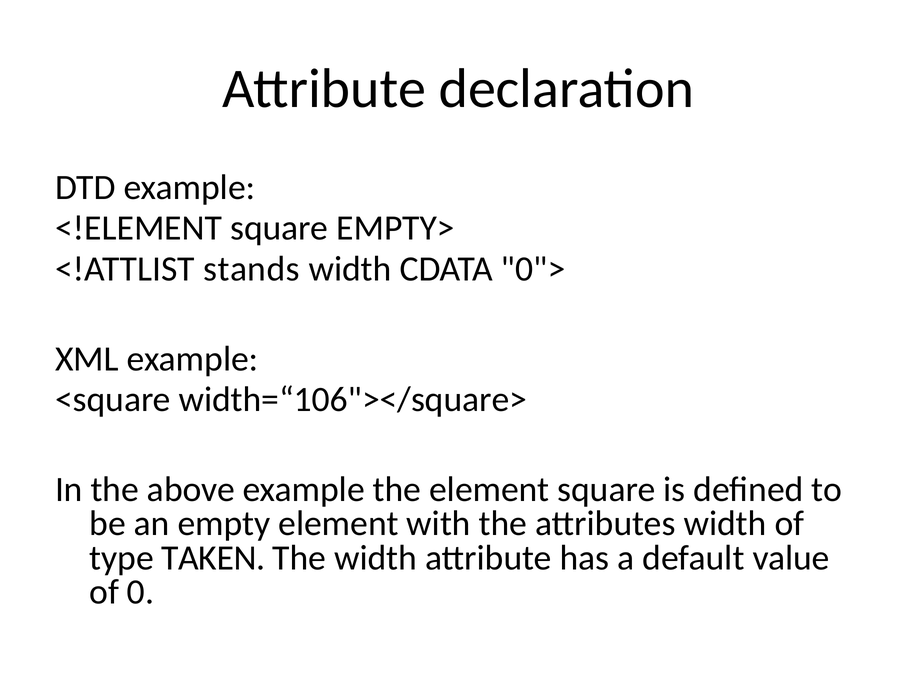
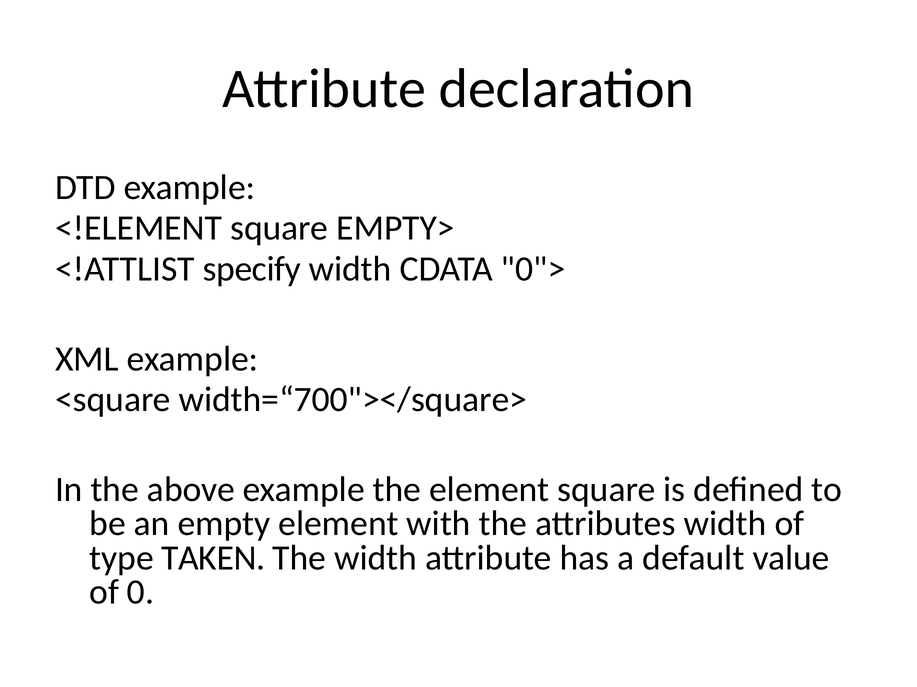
stands: stands -> specify
width=“106"></square>: width=“106"></square> -> width=“700"></square>
